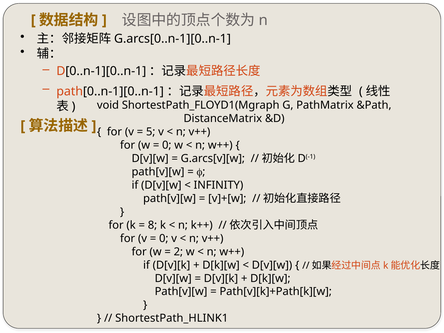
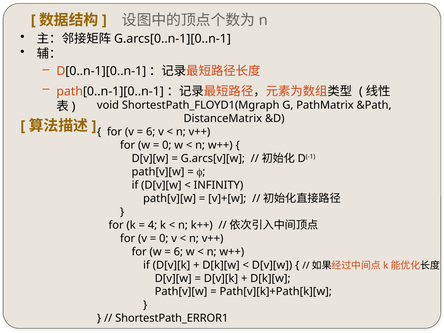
5 at (151, 132): 5 -> 6
8: 8 -> 4
2 at (178, 252): 2 -> 6
ShortestPath_HLINK1: ShortestPath_HLINK1 -> ShortestPath_ERROR1
